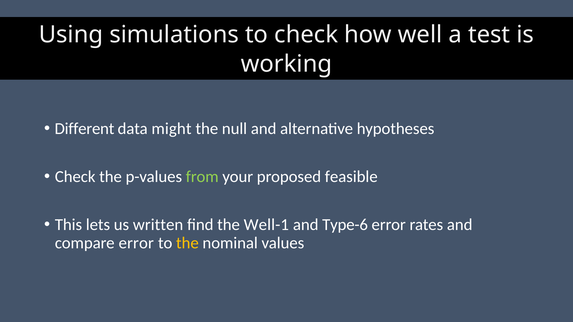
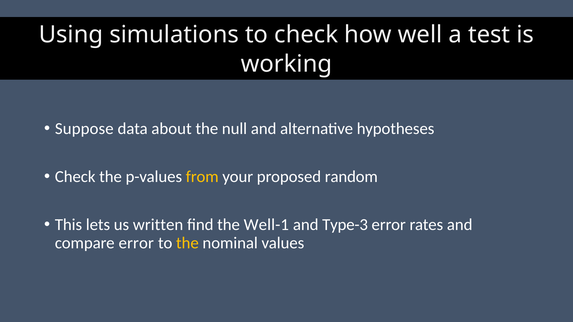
Different: Different -> Suppose
might: might -> about
from colour: light green -> yellow
feasible: feasible -> random
Type-6: Type-6 -> Type-3
